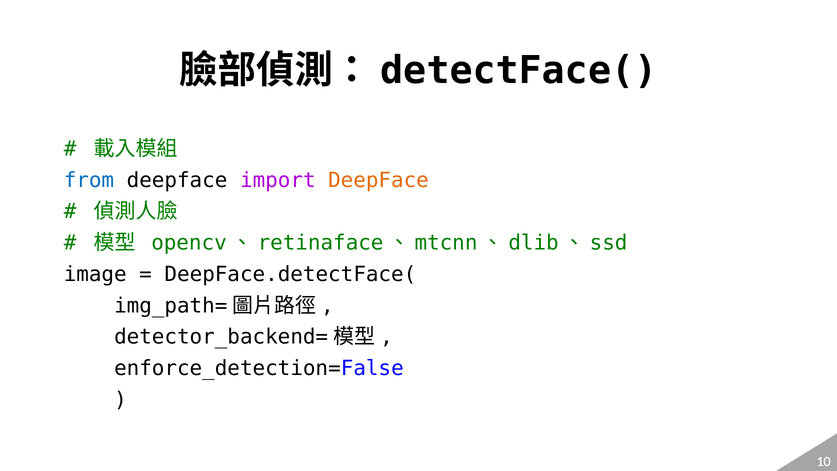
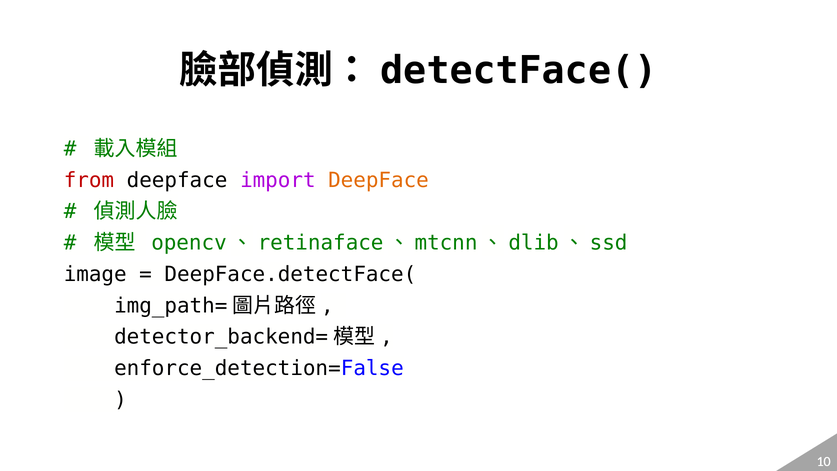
from colour: blue -> red
